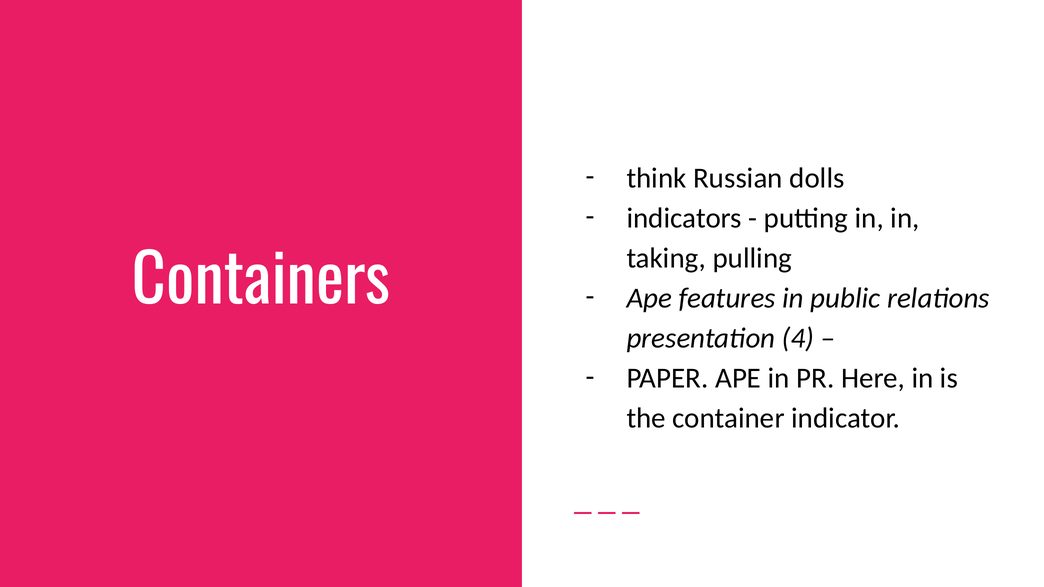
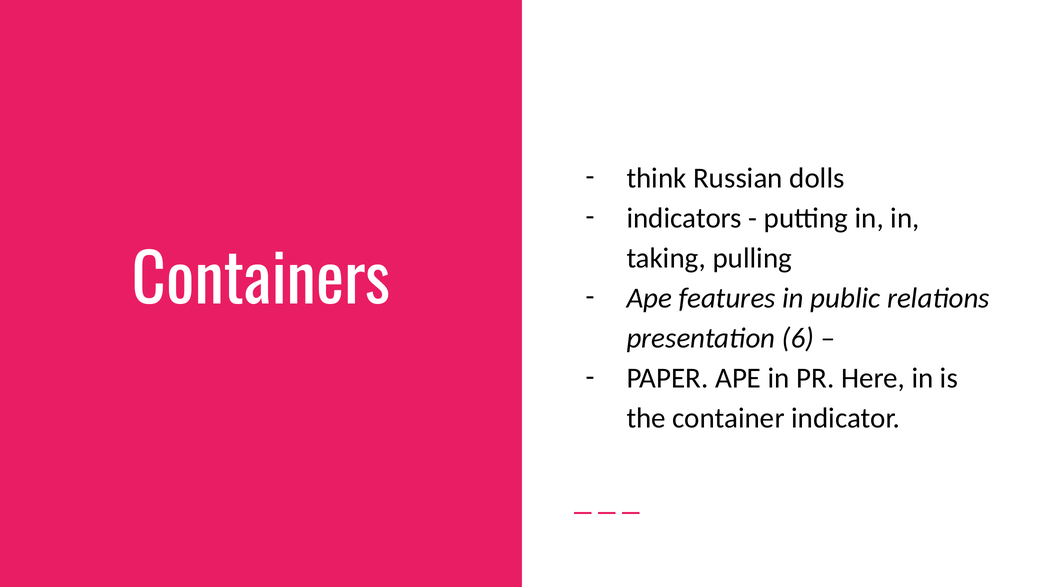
4: 4 -> 6
